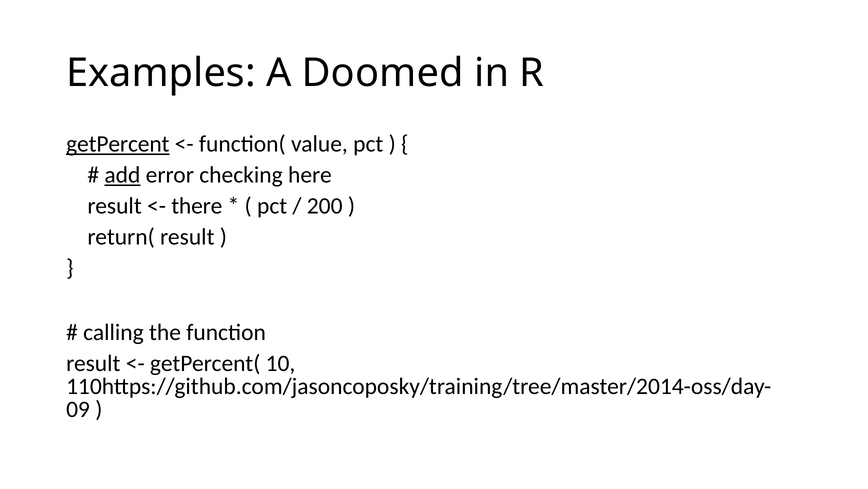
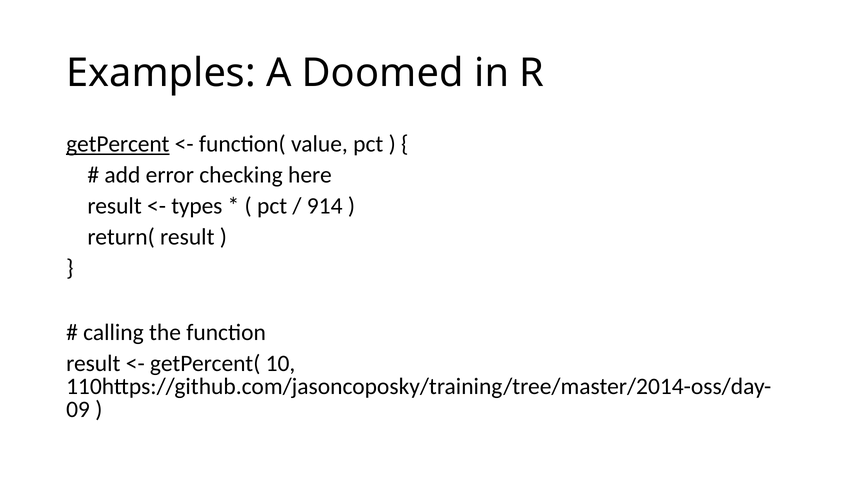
add underline: present -> none
there: there -> types
200: 200 -> 914
